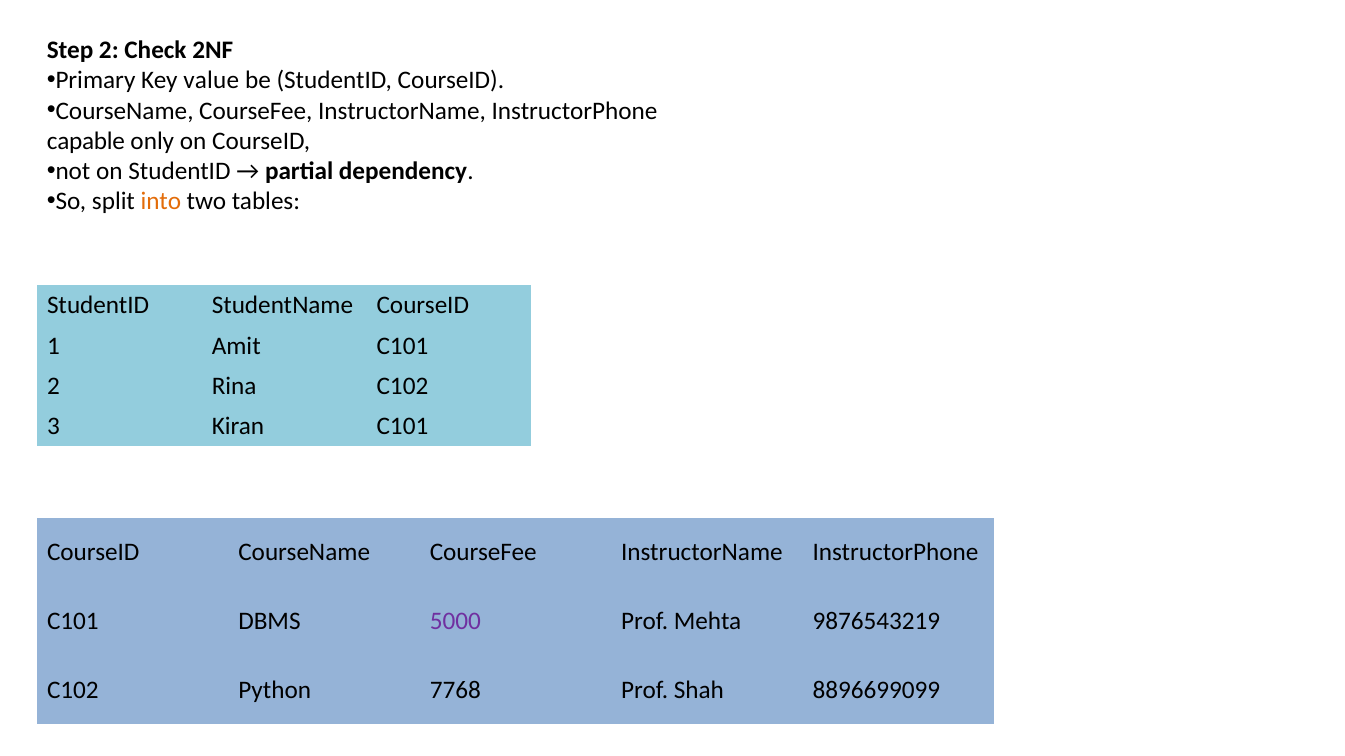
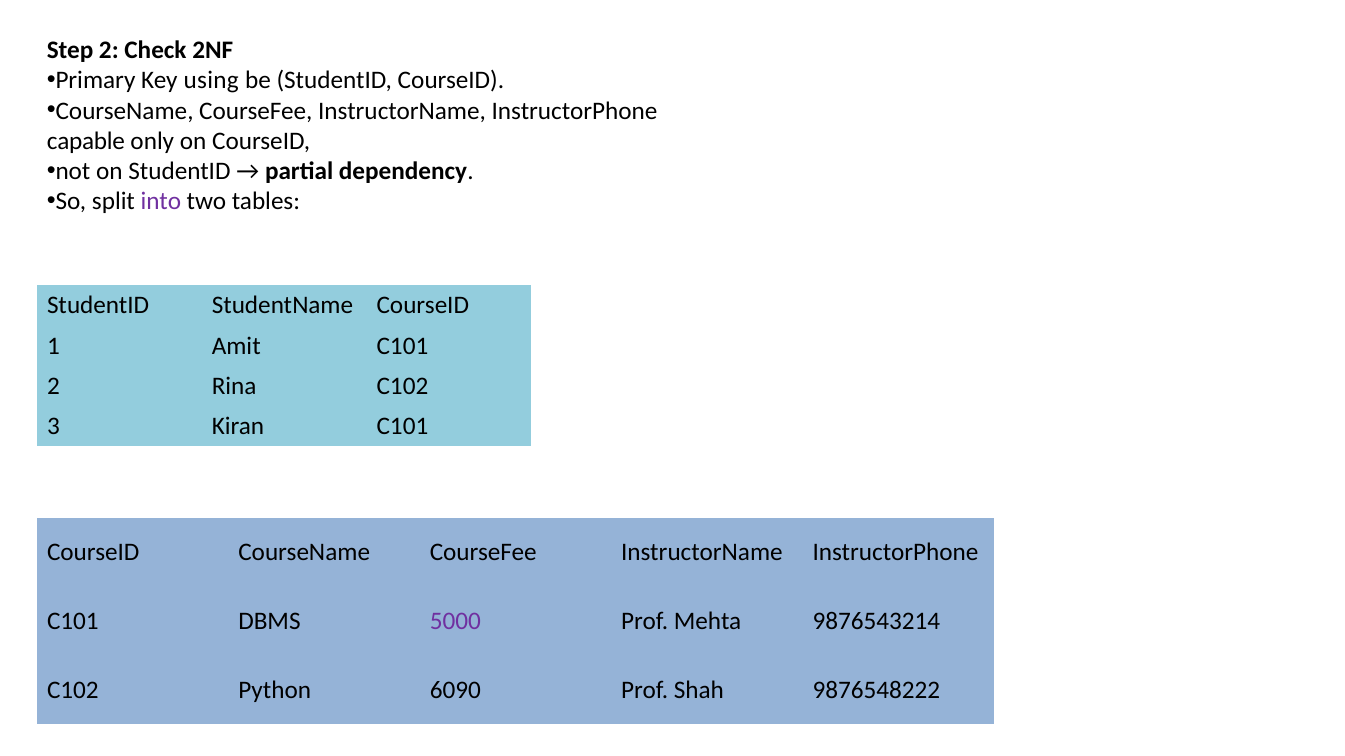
value: value -> using
into colour: orange -> purple
9876543219: 9876543219 -> 9876543214
7768: 7768 -> 6090
8896699099: 8896699099 -> 9876548222
